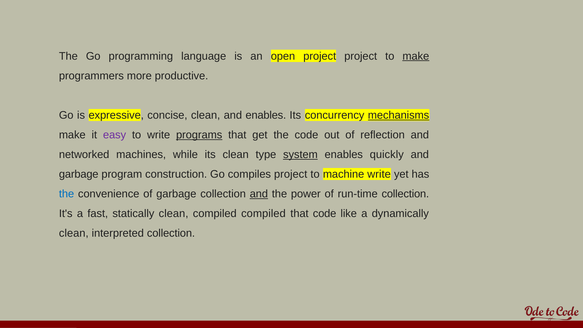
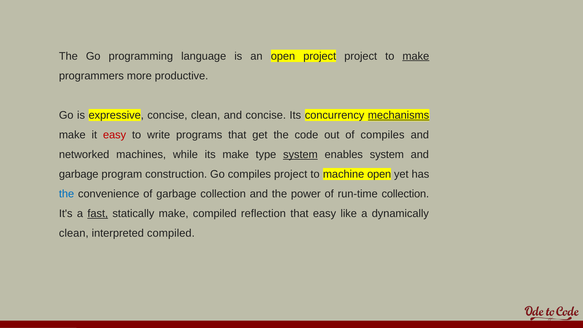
and enables: enables -> concise
easy at (115, 135) colour: purple -> red
programs underline: present -> none
of reflection: reflection -> compiles
its clean: clean -> make
enables quickly: quickly -> system
machine write: write -> open
and at (259, 194) underline: present -> none
fast underline: none -> present
statically clean: clean -> make
compiled compiled: compiled -> reflection
that code: code -> easy
interpreted collection: collection -> compiled
